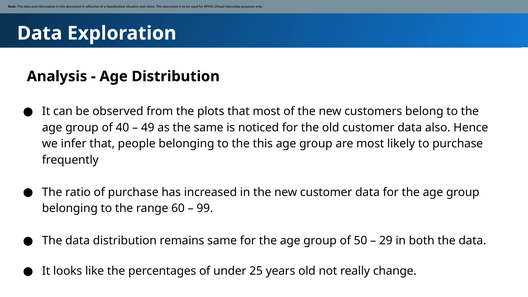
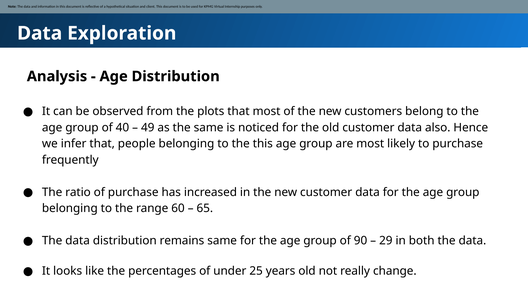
99: 99 -> 65
50: 50 -> 90
